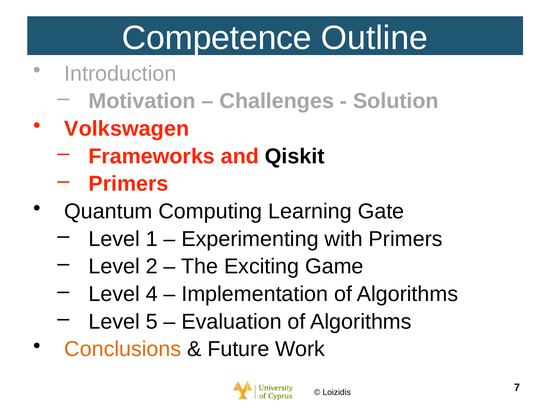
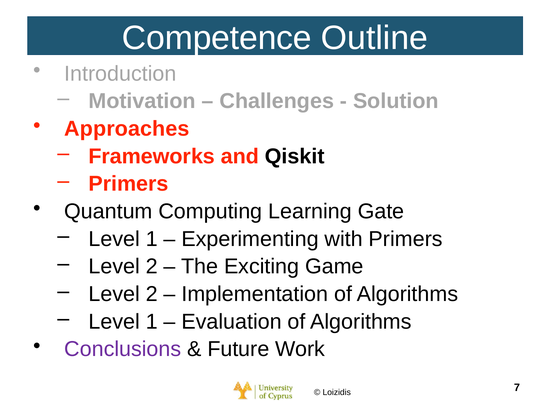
Volkswagen: Volkswagen -> Approaches
4 at (152, 294): 4 -> 2
5 at (152, 321): 5 -> 1
Conclusions colour: orange -> purple
